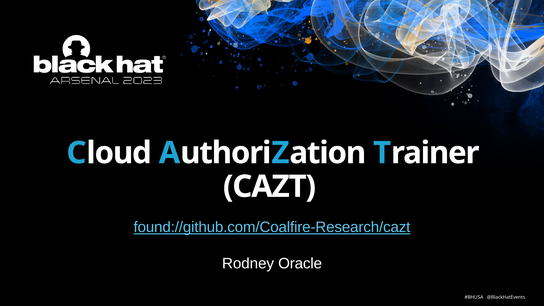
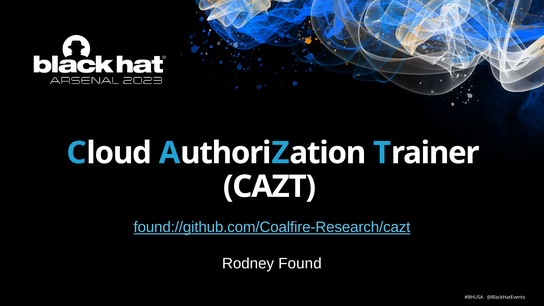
Oracle: Oracle -> Found
